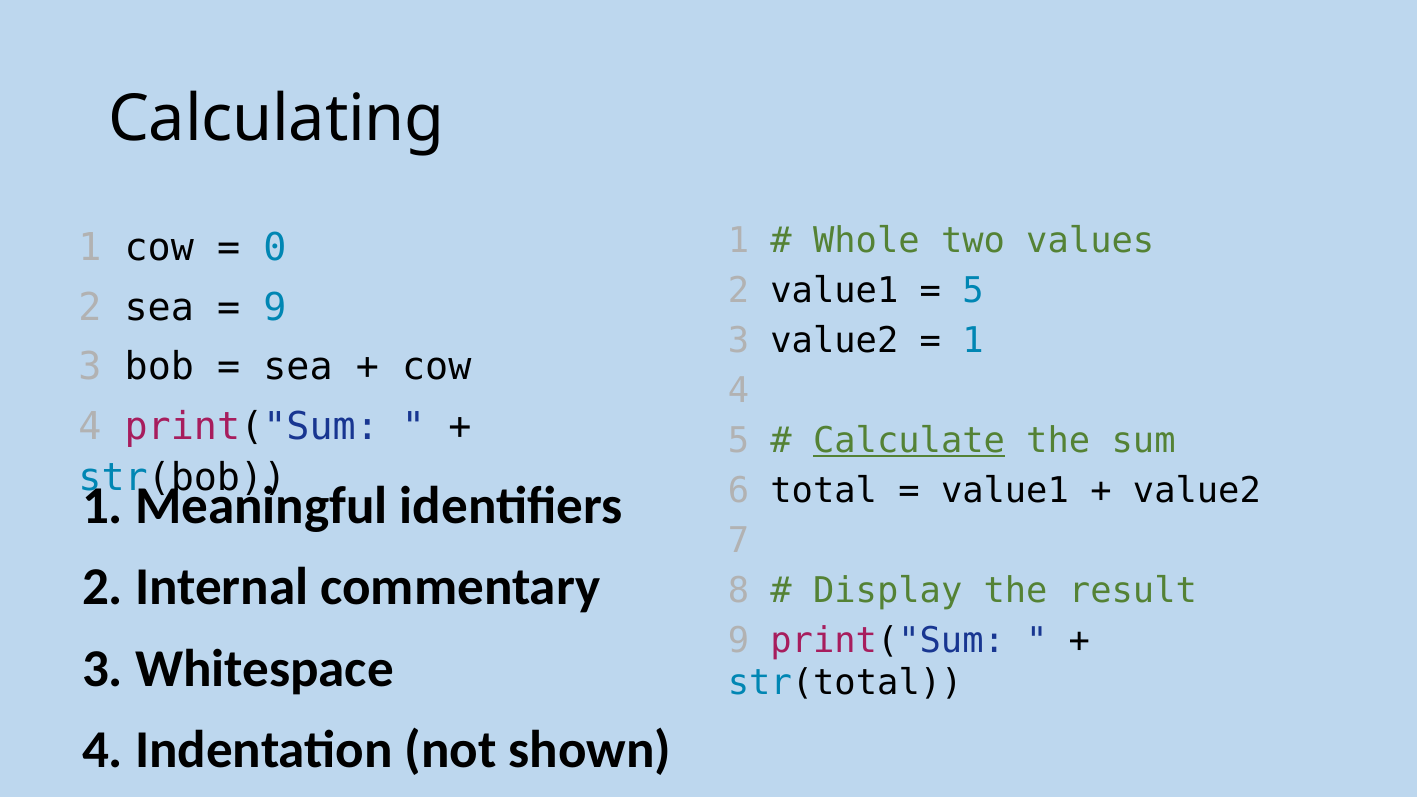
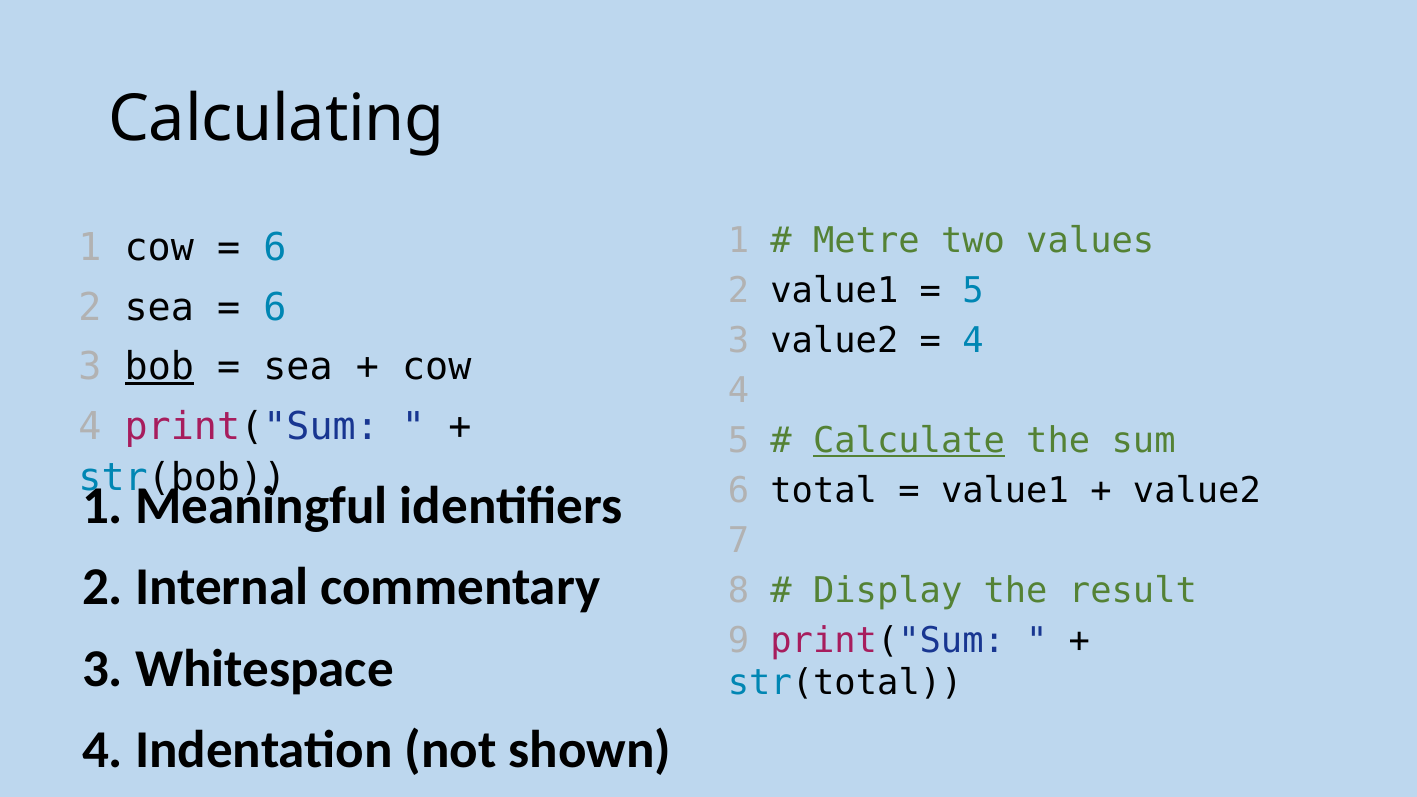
Whole: Whole -> Metre
0 at (275, 248): 0 -> 6
9 at (275, 307): 9 -> 6
1 at (973, 341): 1 -> 4
bob underline: none -> present
